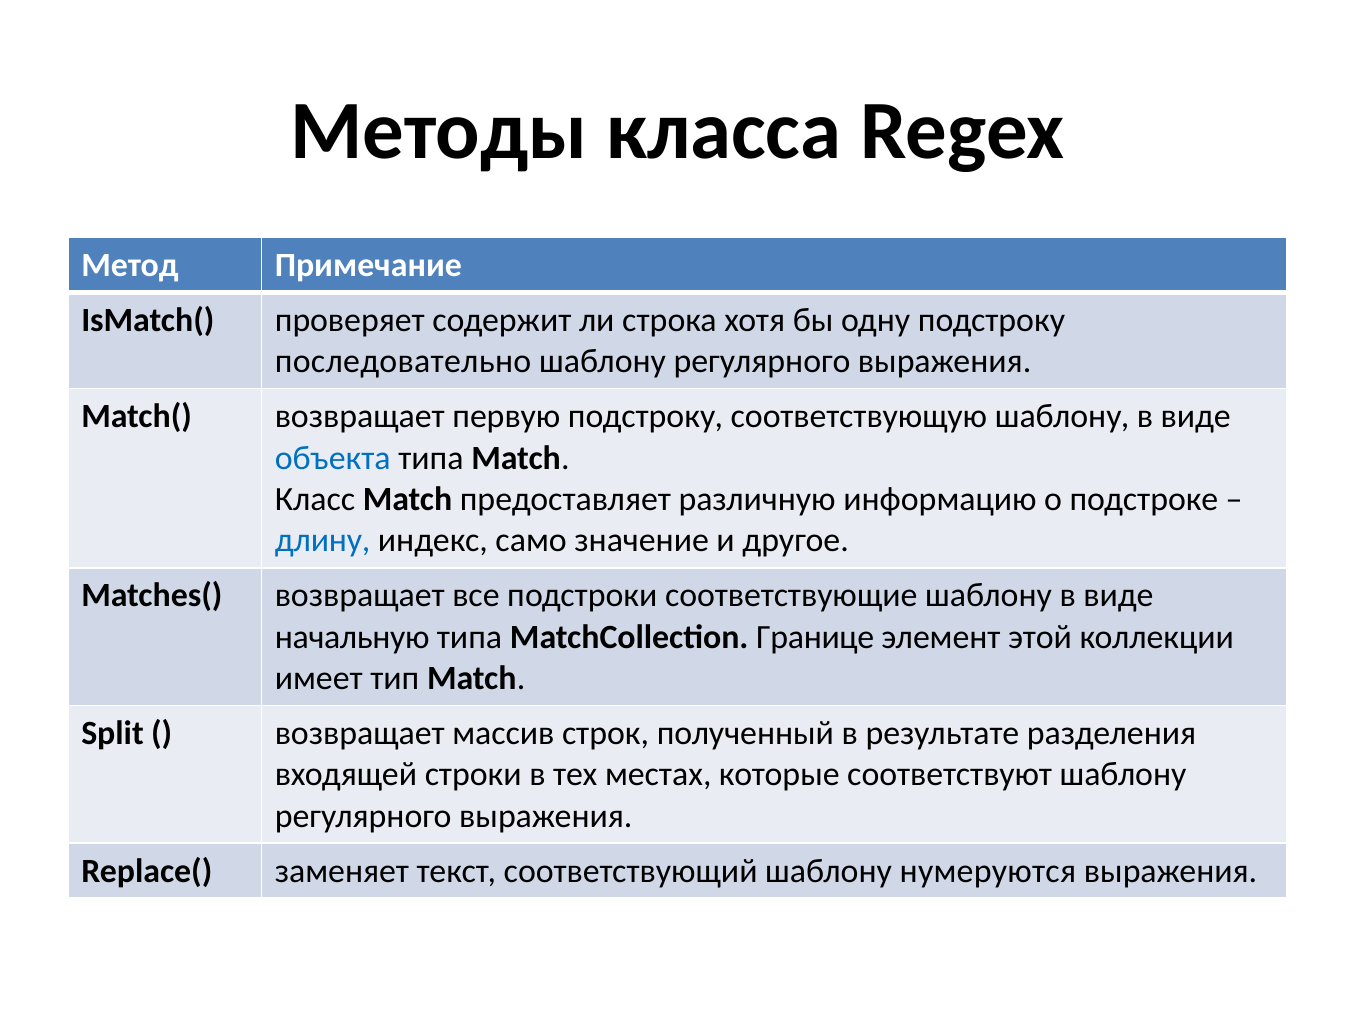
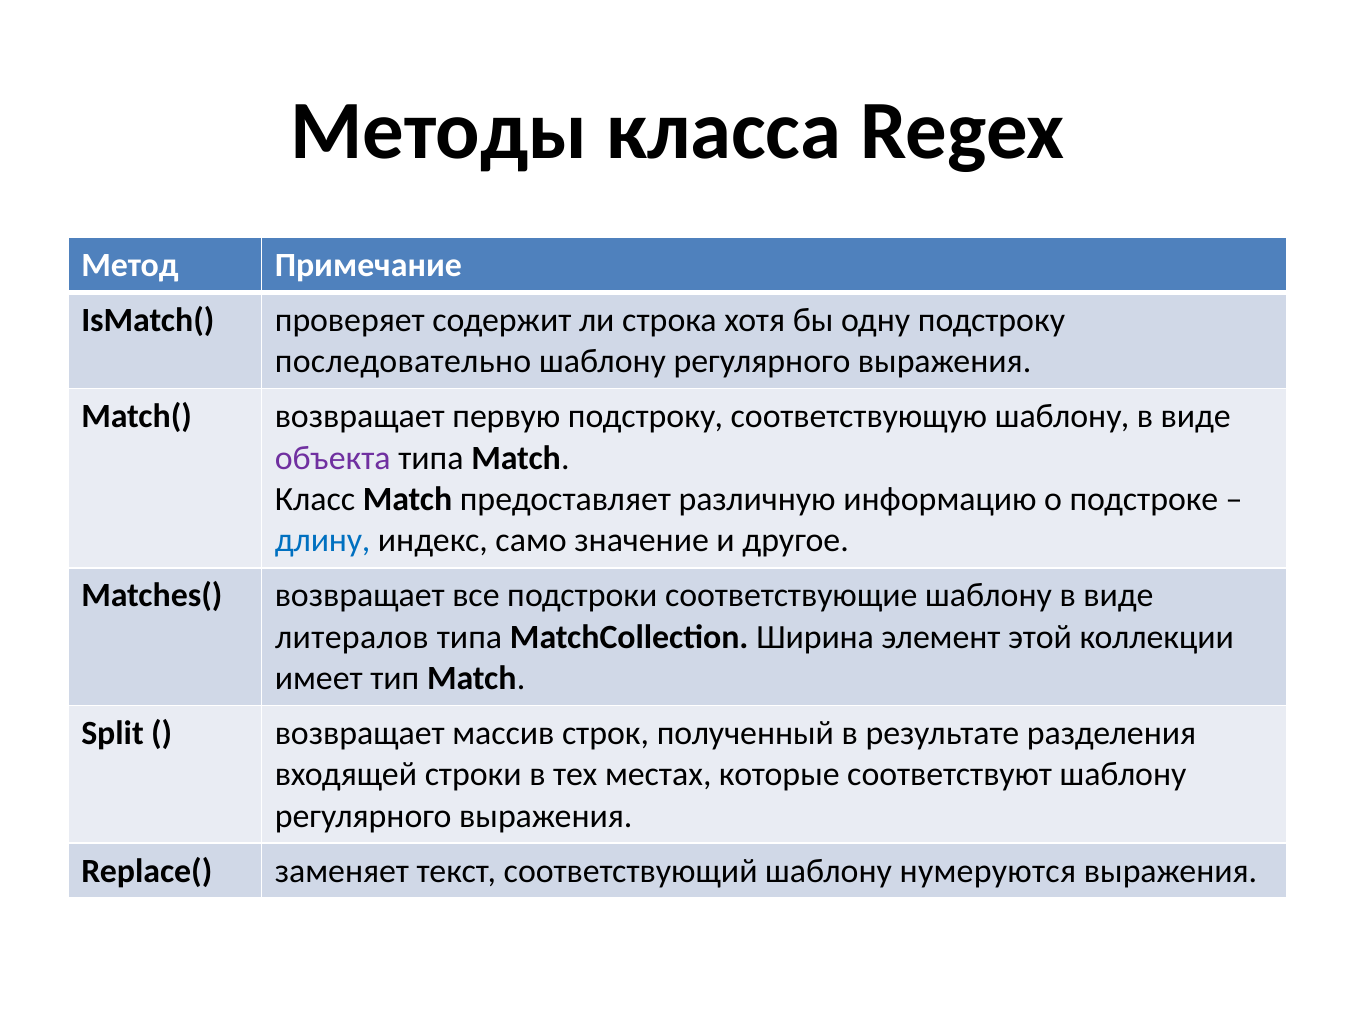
объекта colour: blue -> purple
начальную: начальную -> литералов
Границе: Границе -> Ширина
